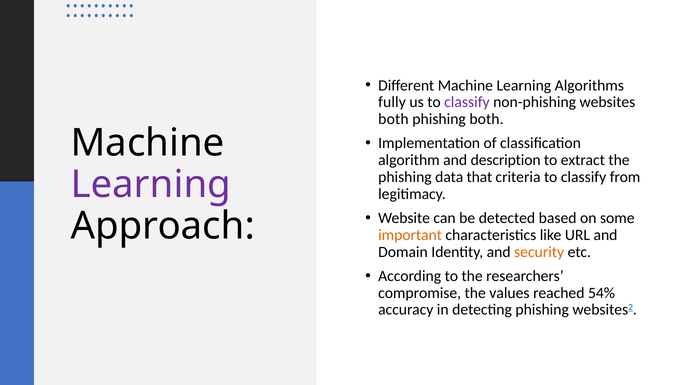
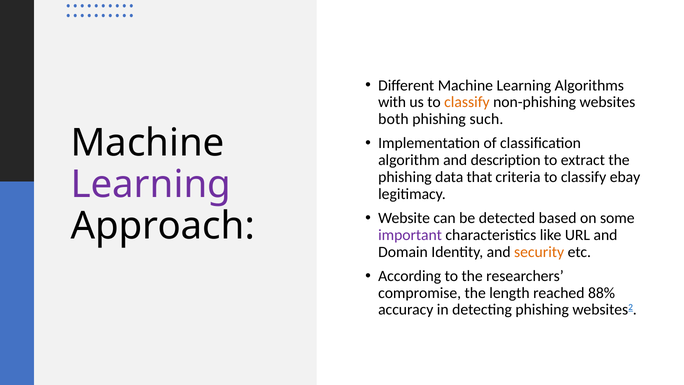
fully: fully -> with
classify at (467, 102) colour: purple -> orange
phishing both: both -> such
from: from -> ebay
important colour: orange -> purple
values: values -> length
54%: 54% -> 88%
